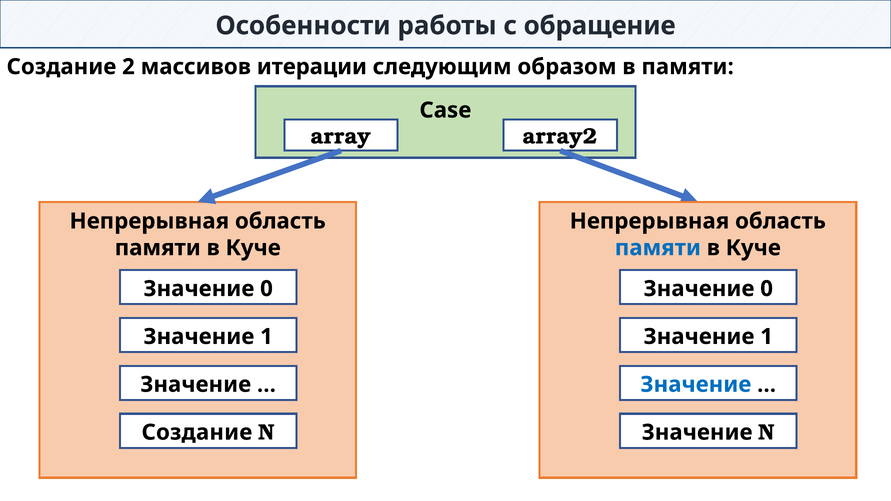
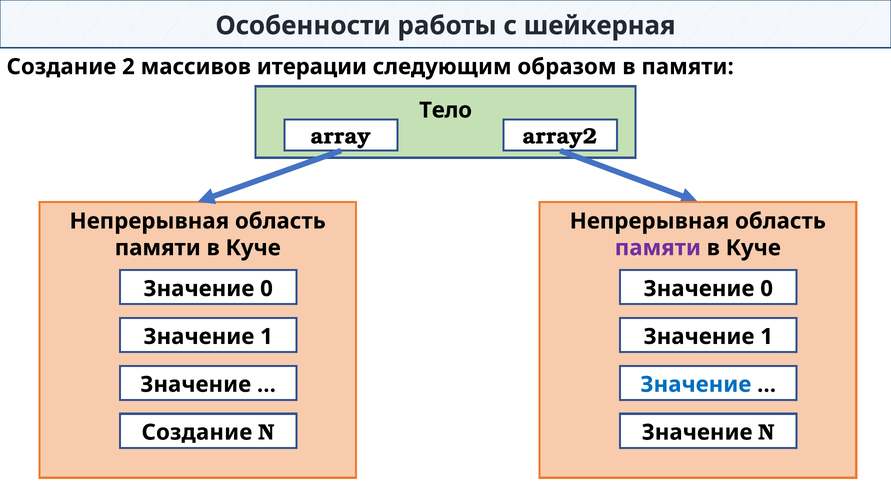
обращение: обращение -> шейкерная
Case: Case -> Тело
памяти at (658, 248) colour: blue -> purple
